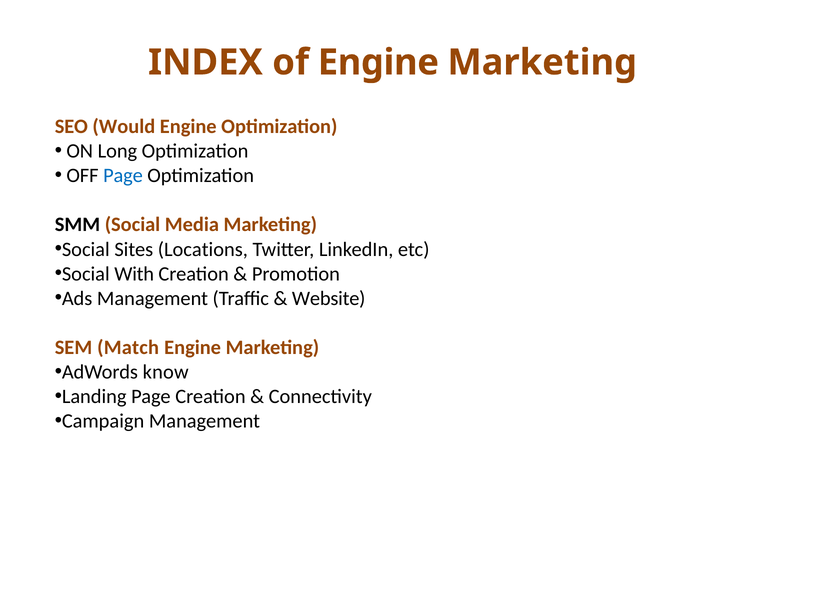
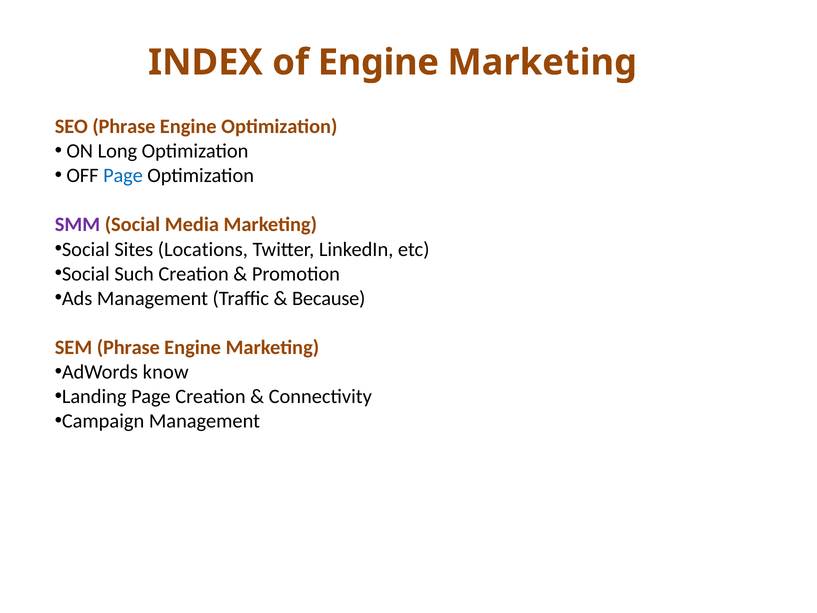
SEO Would: Would -> Phrase
SMM colour: black -> purple
With: With -> Such
Website: Website -> Because
SEM Match: Match -> Phrase
